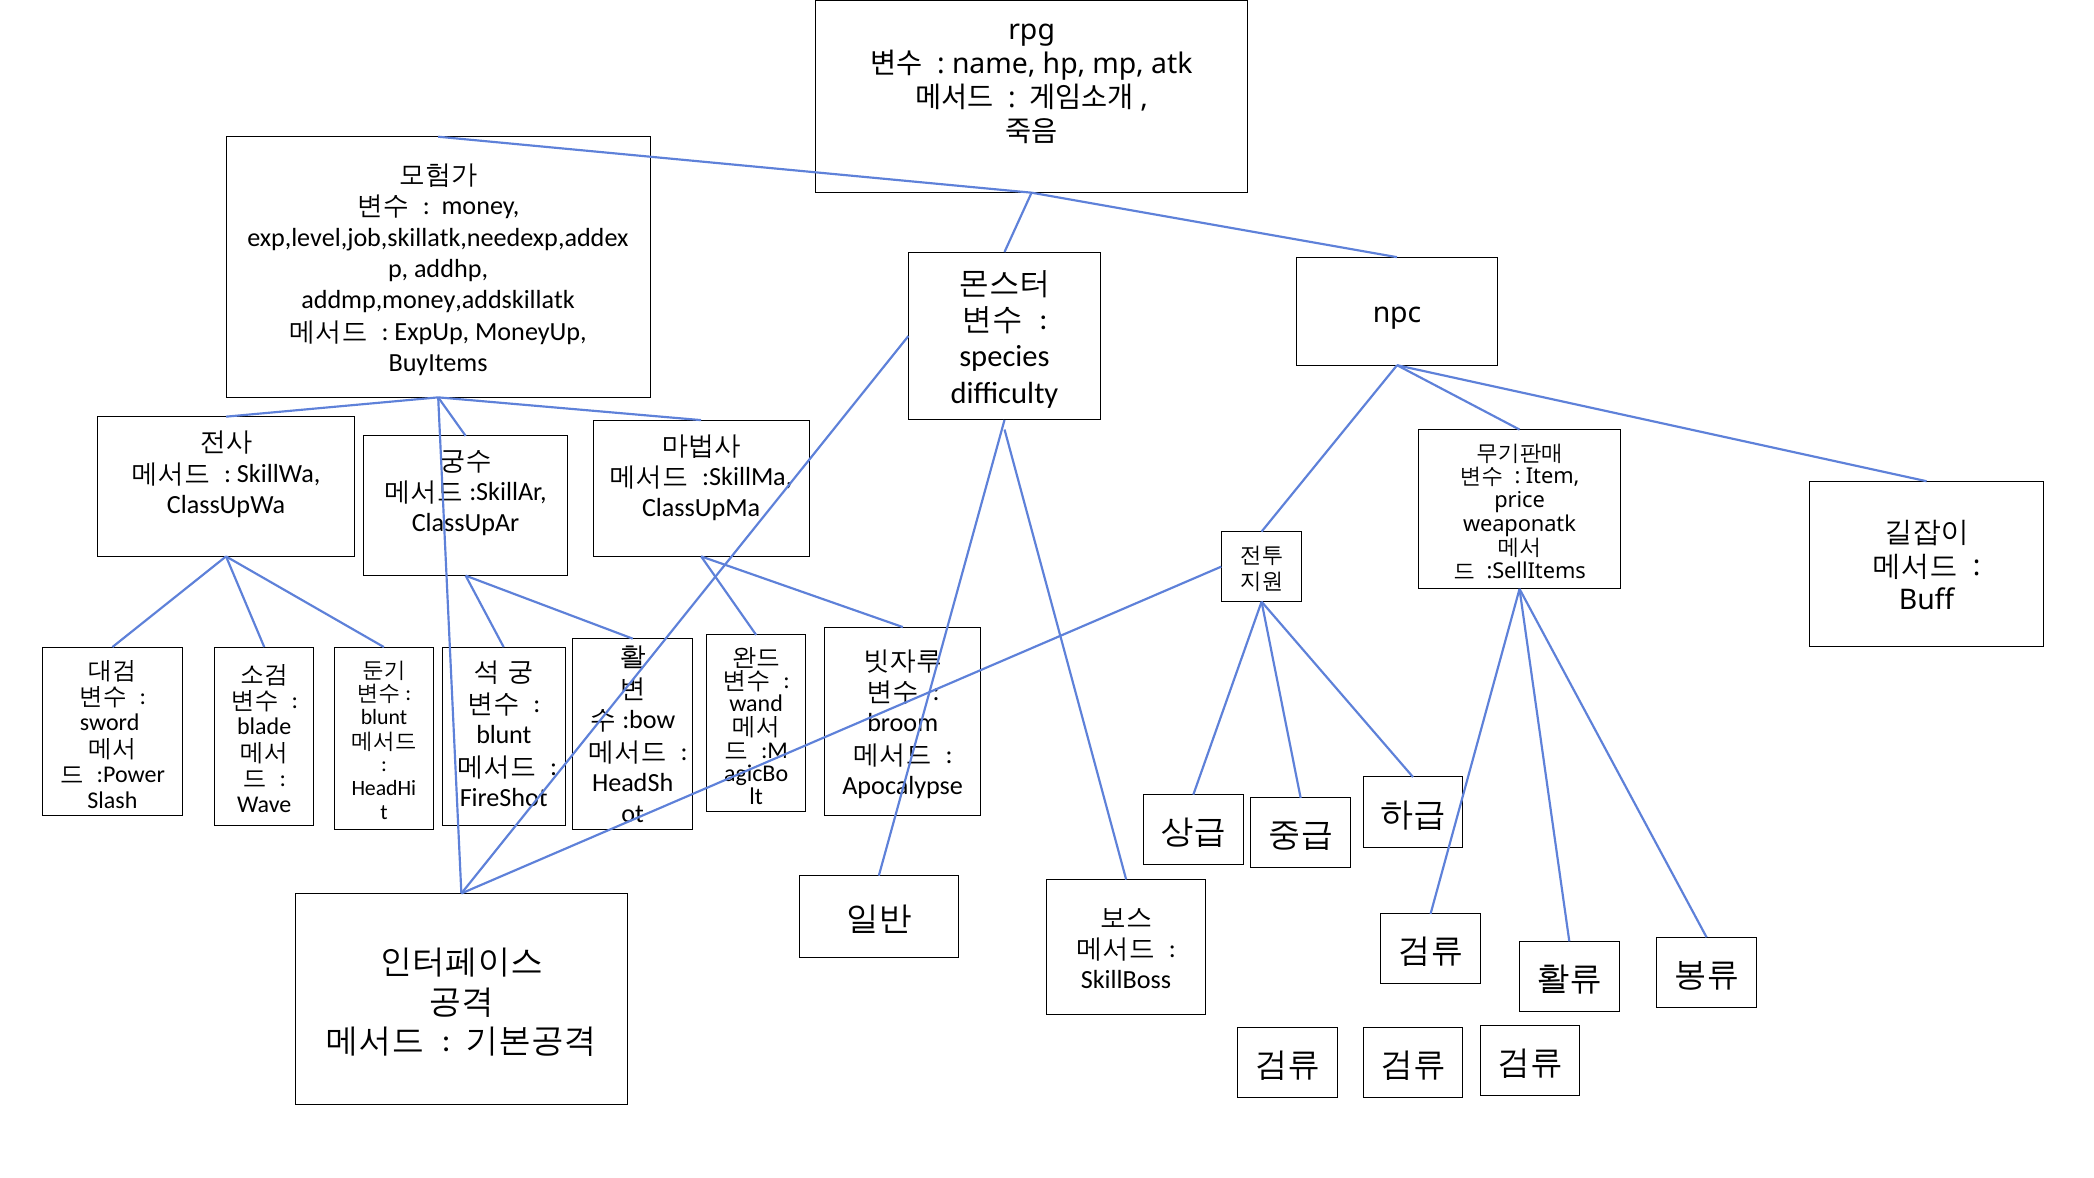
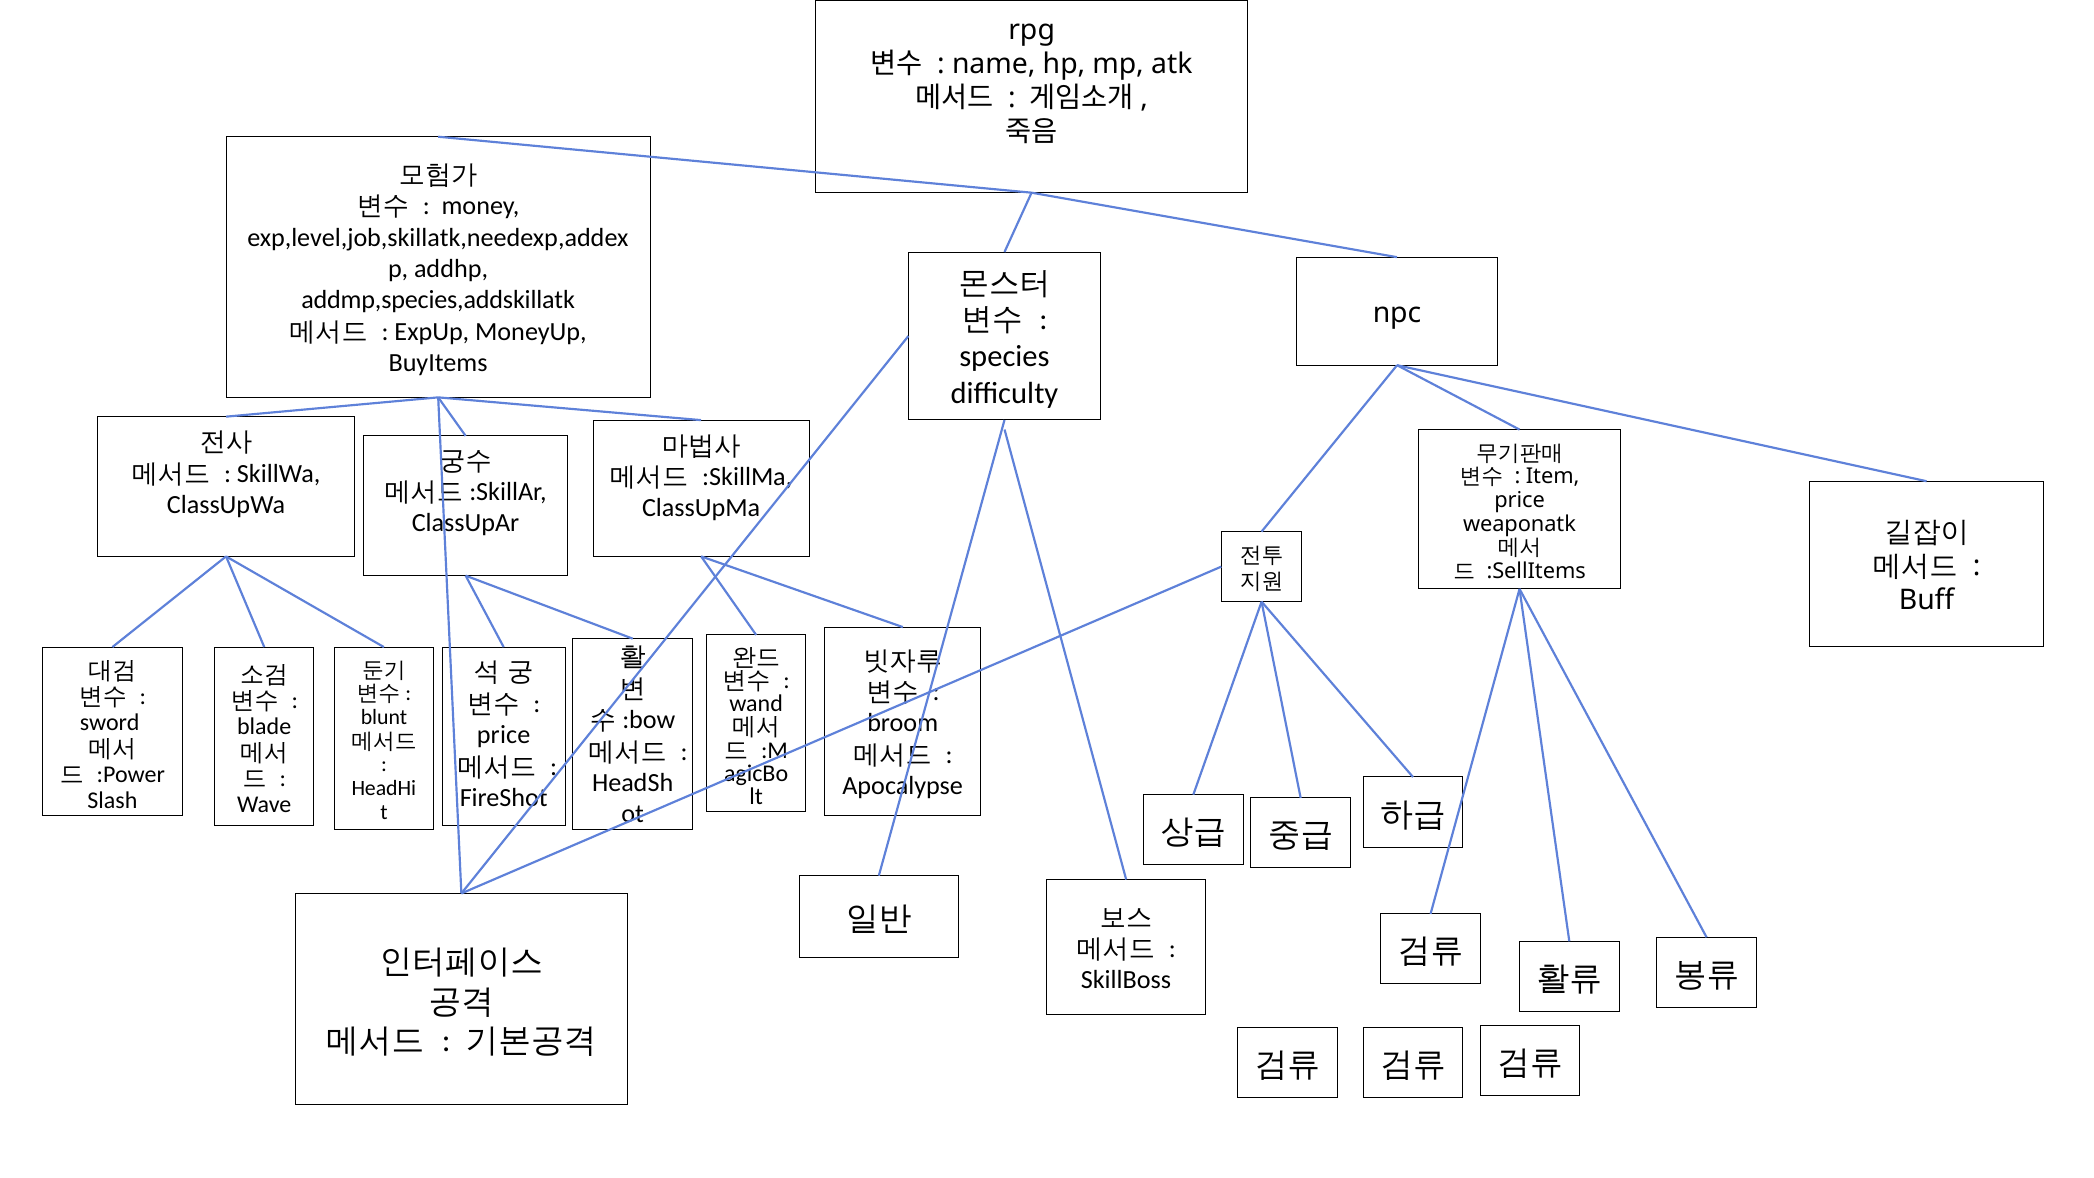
addmp,money,addskillatk: addmp,money,addskillatk -> addmp,species,addskillatk
blunt at (504, 735): blunt -> price
